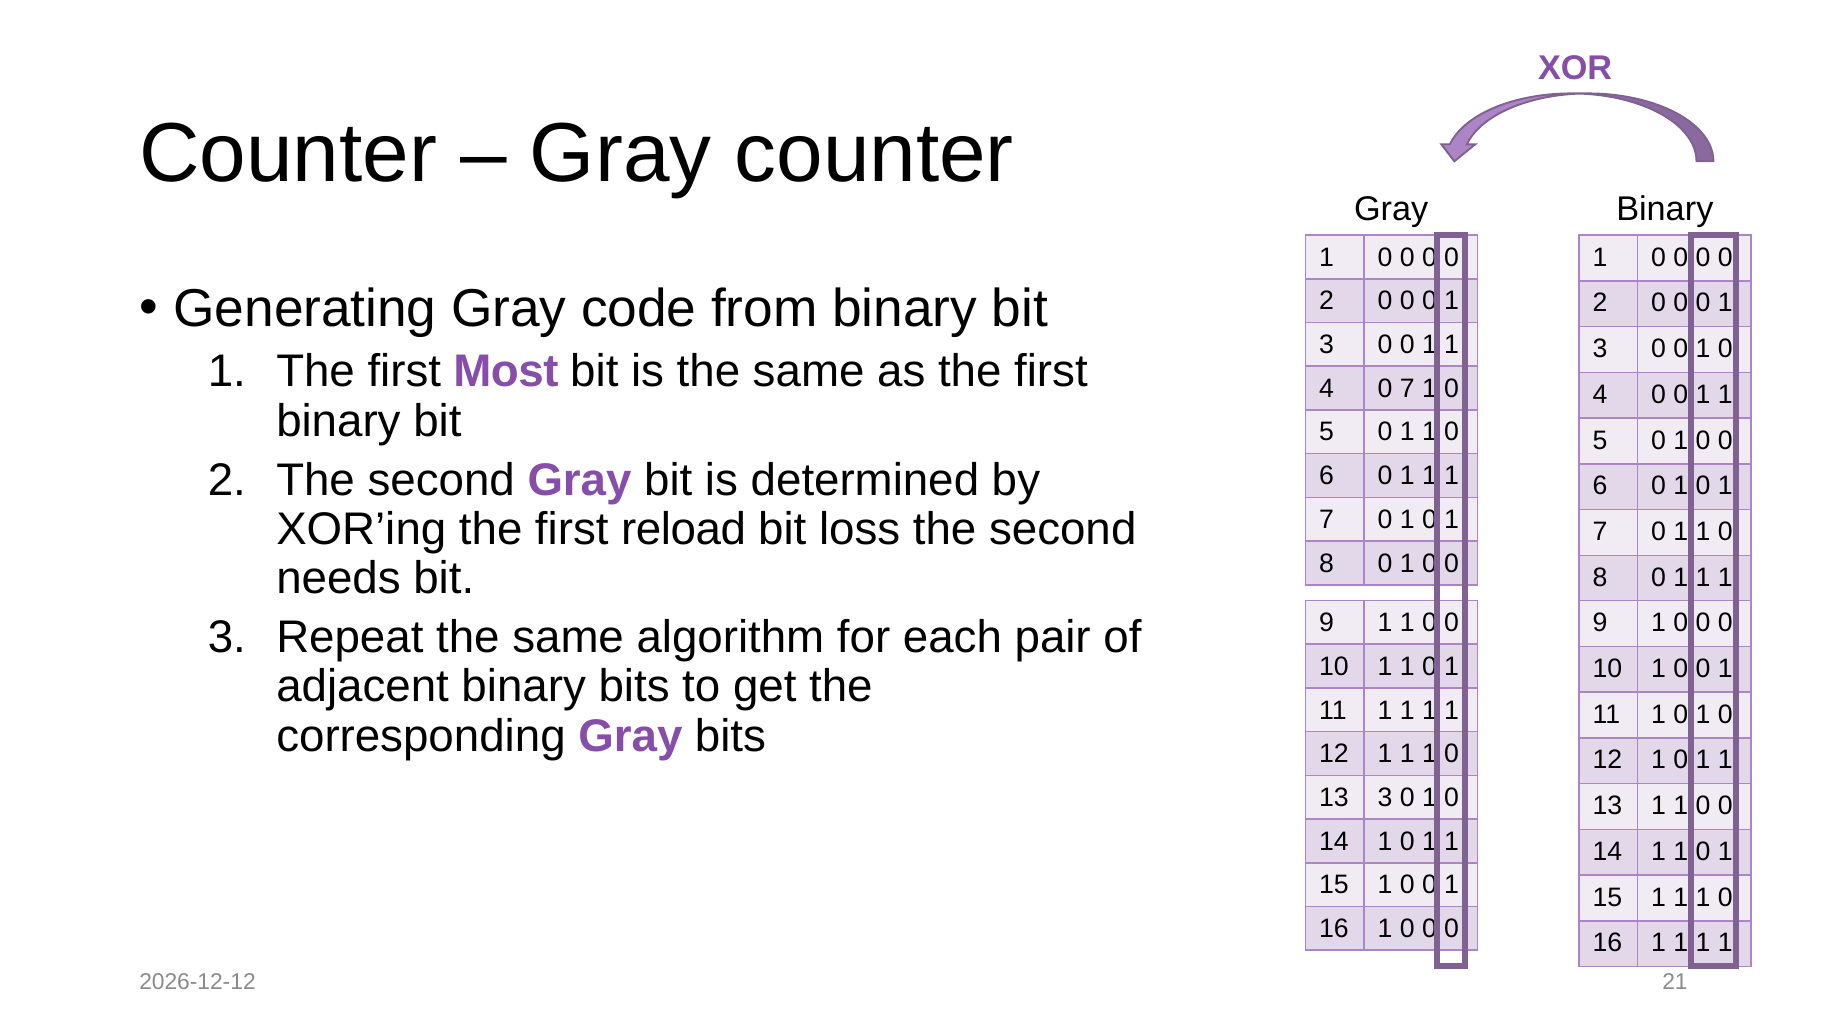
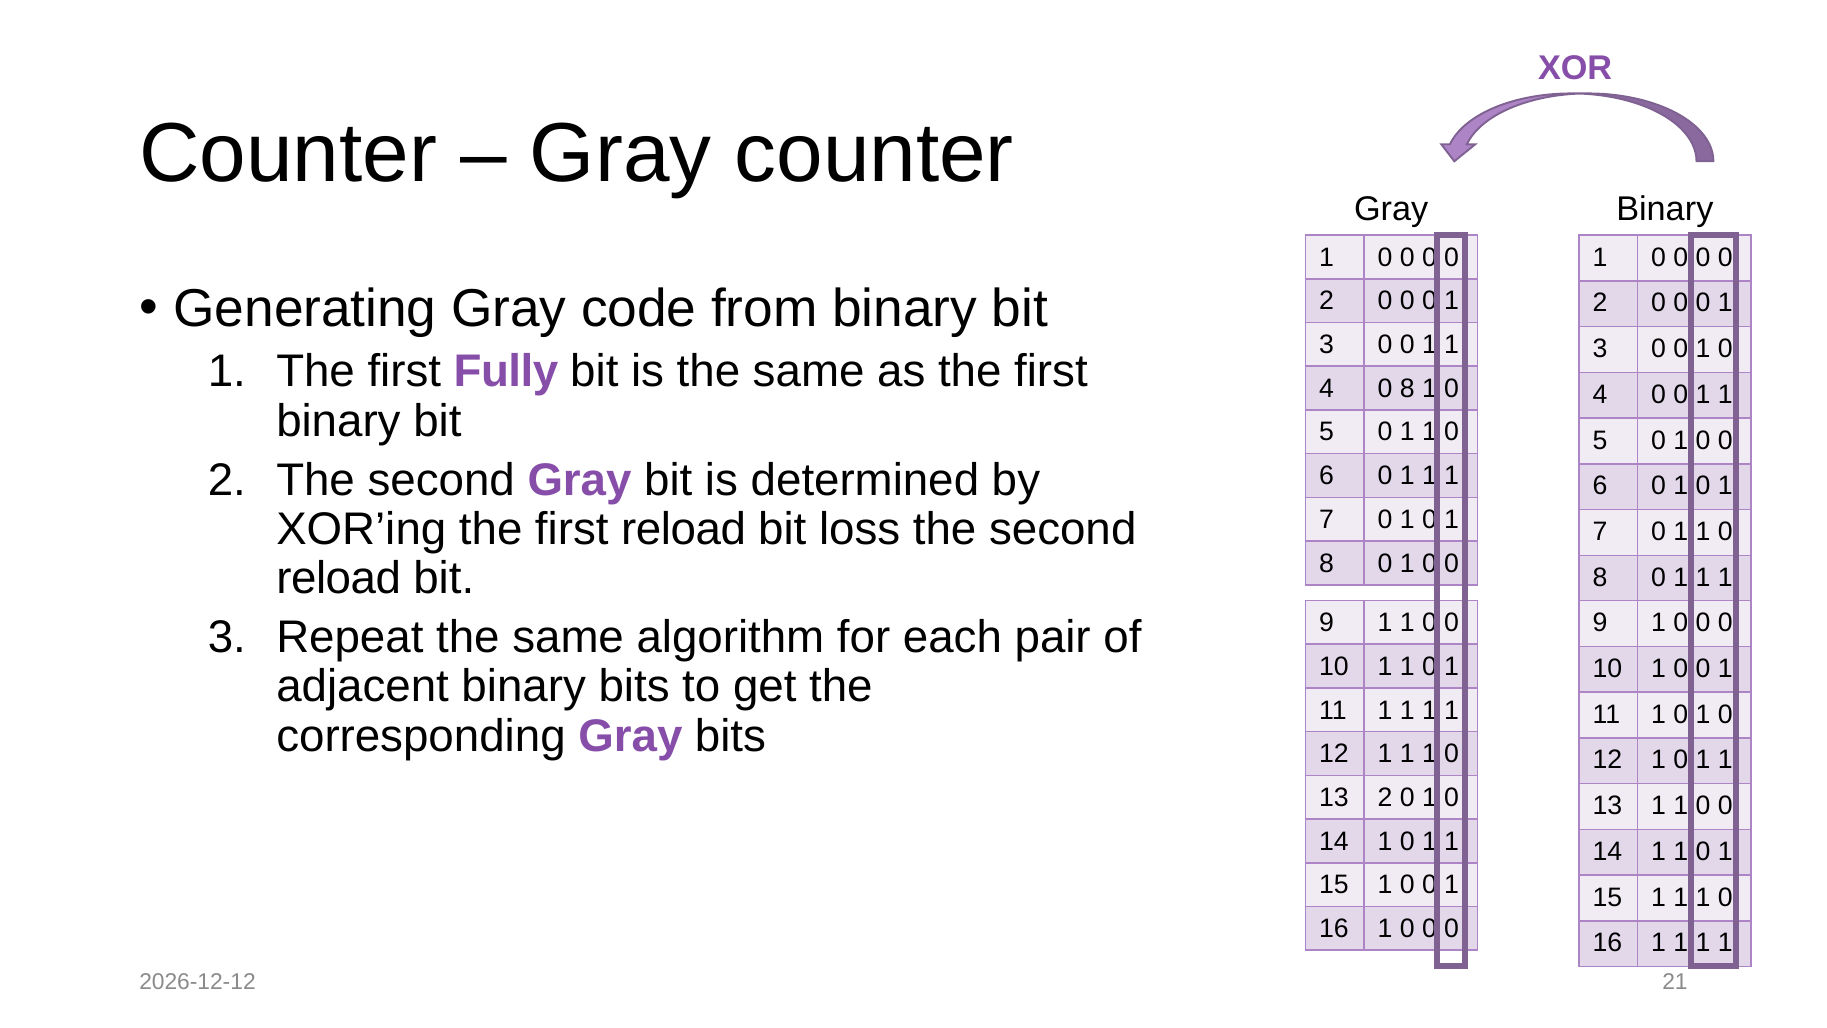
Most: Most -> Fully
4 0 7: 7 -> 8
needs at (338, 578): needs -> reload
13 3: 3 -> 2
